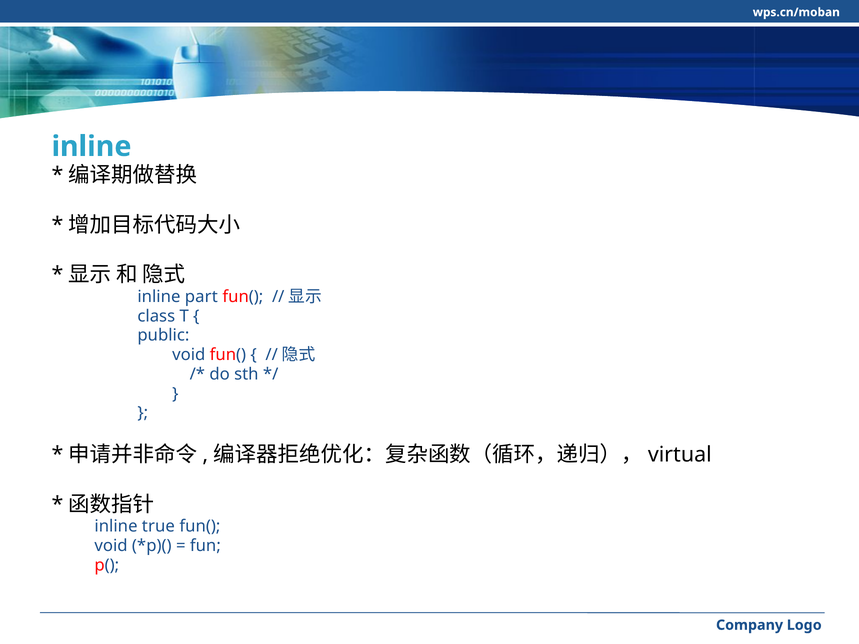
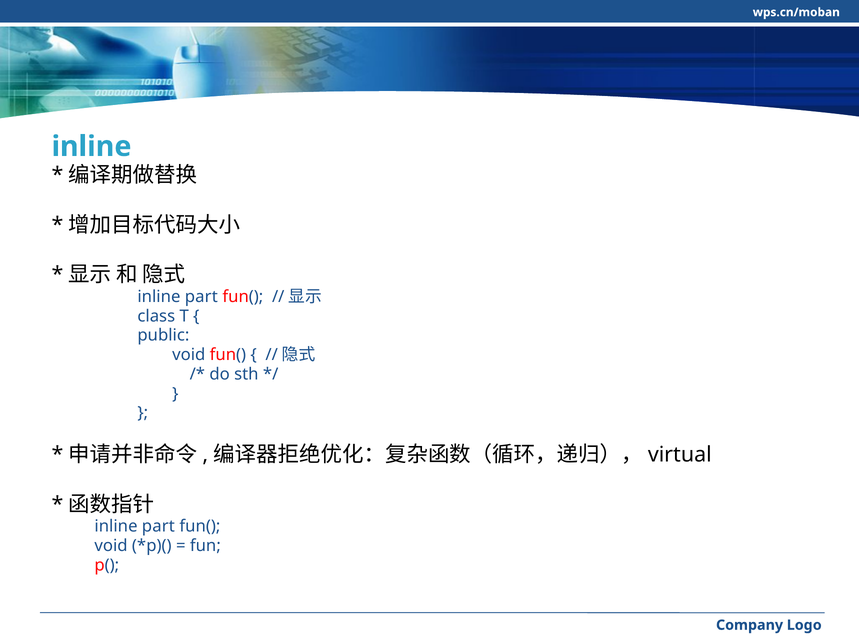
true at (158, 527): true -> part
